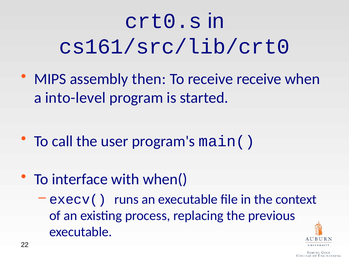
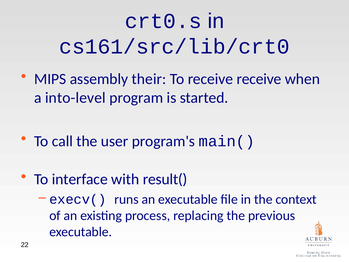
then: then -> their
when(: when( -> result(
